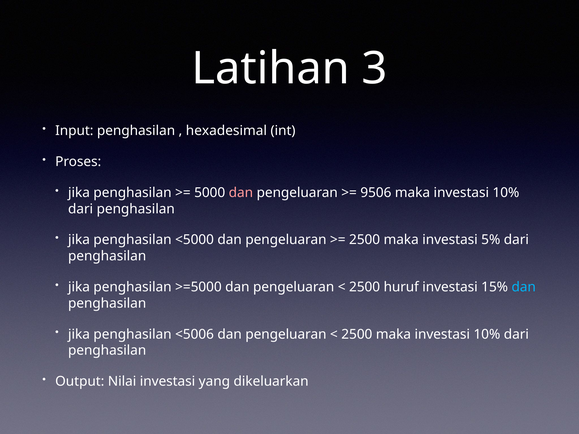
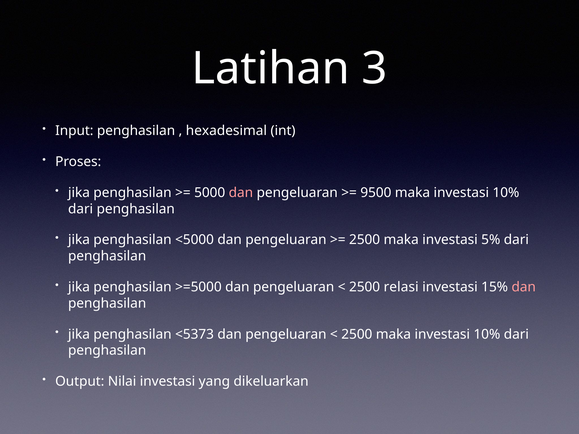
9506: 9506 -> 9500
huruf: huruf -> relasi
dan at (524, 287) colour: light blue -> pink
<5006: <5006 -> <5373
